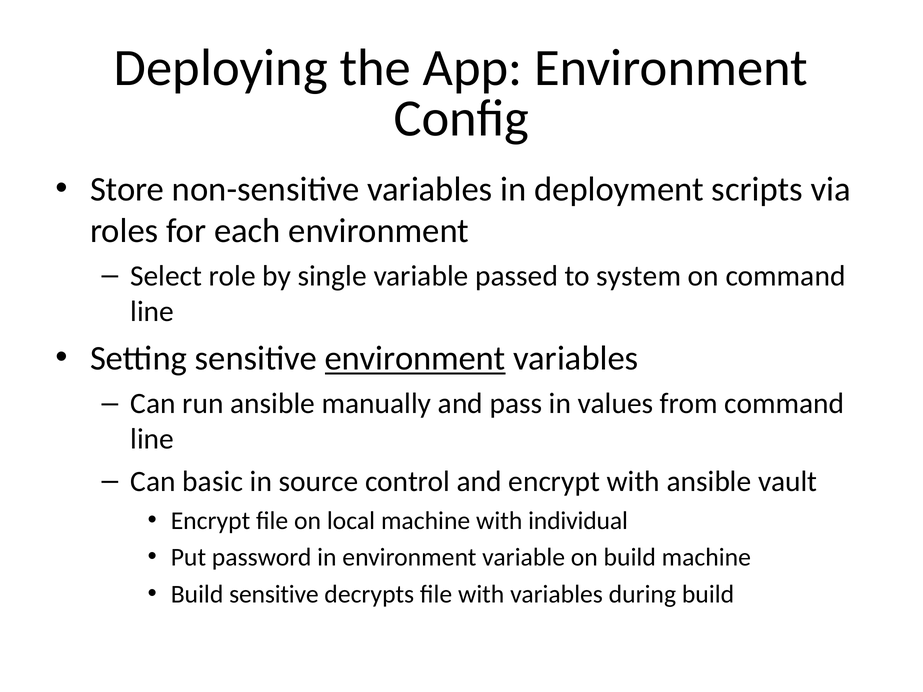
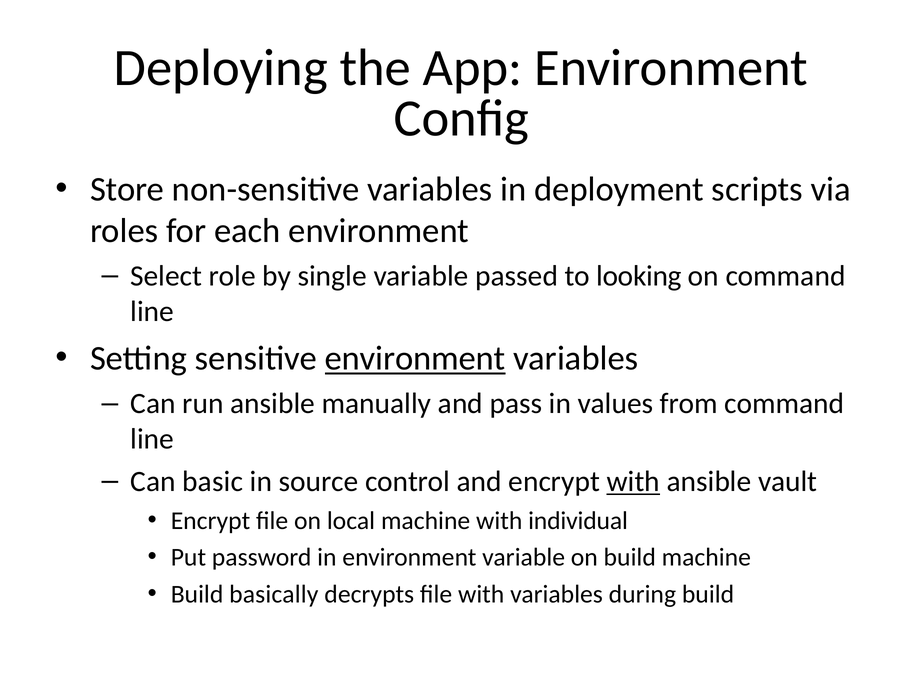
system: system -> looking
with at (633, 482) underline: none -> present
Build sensitive: sensitive -> basically
